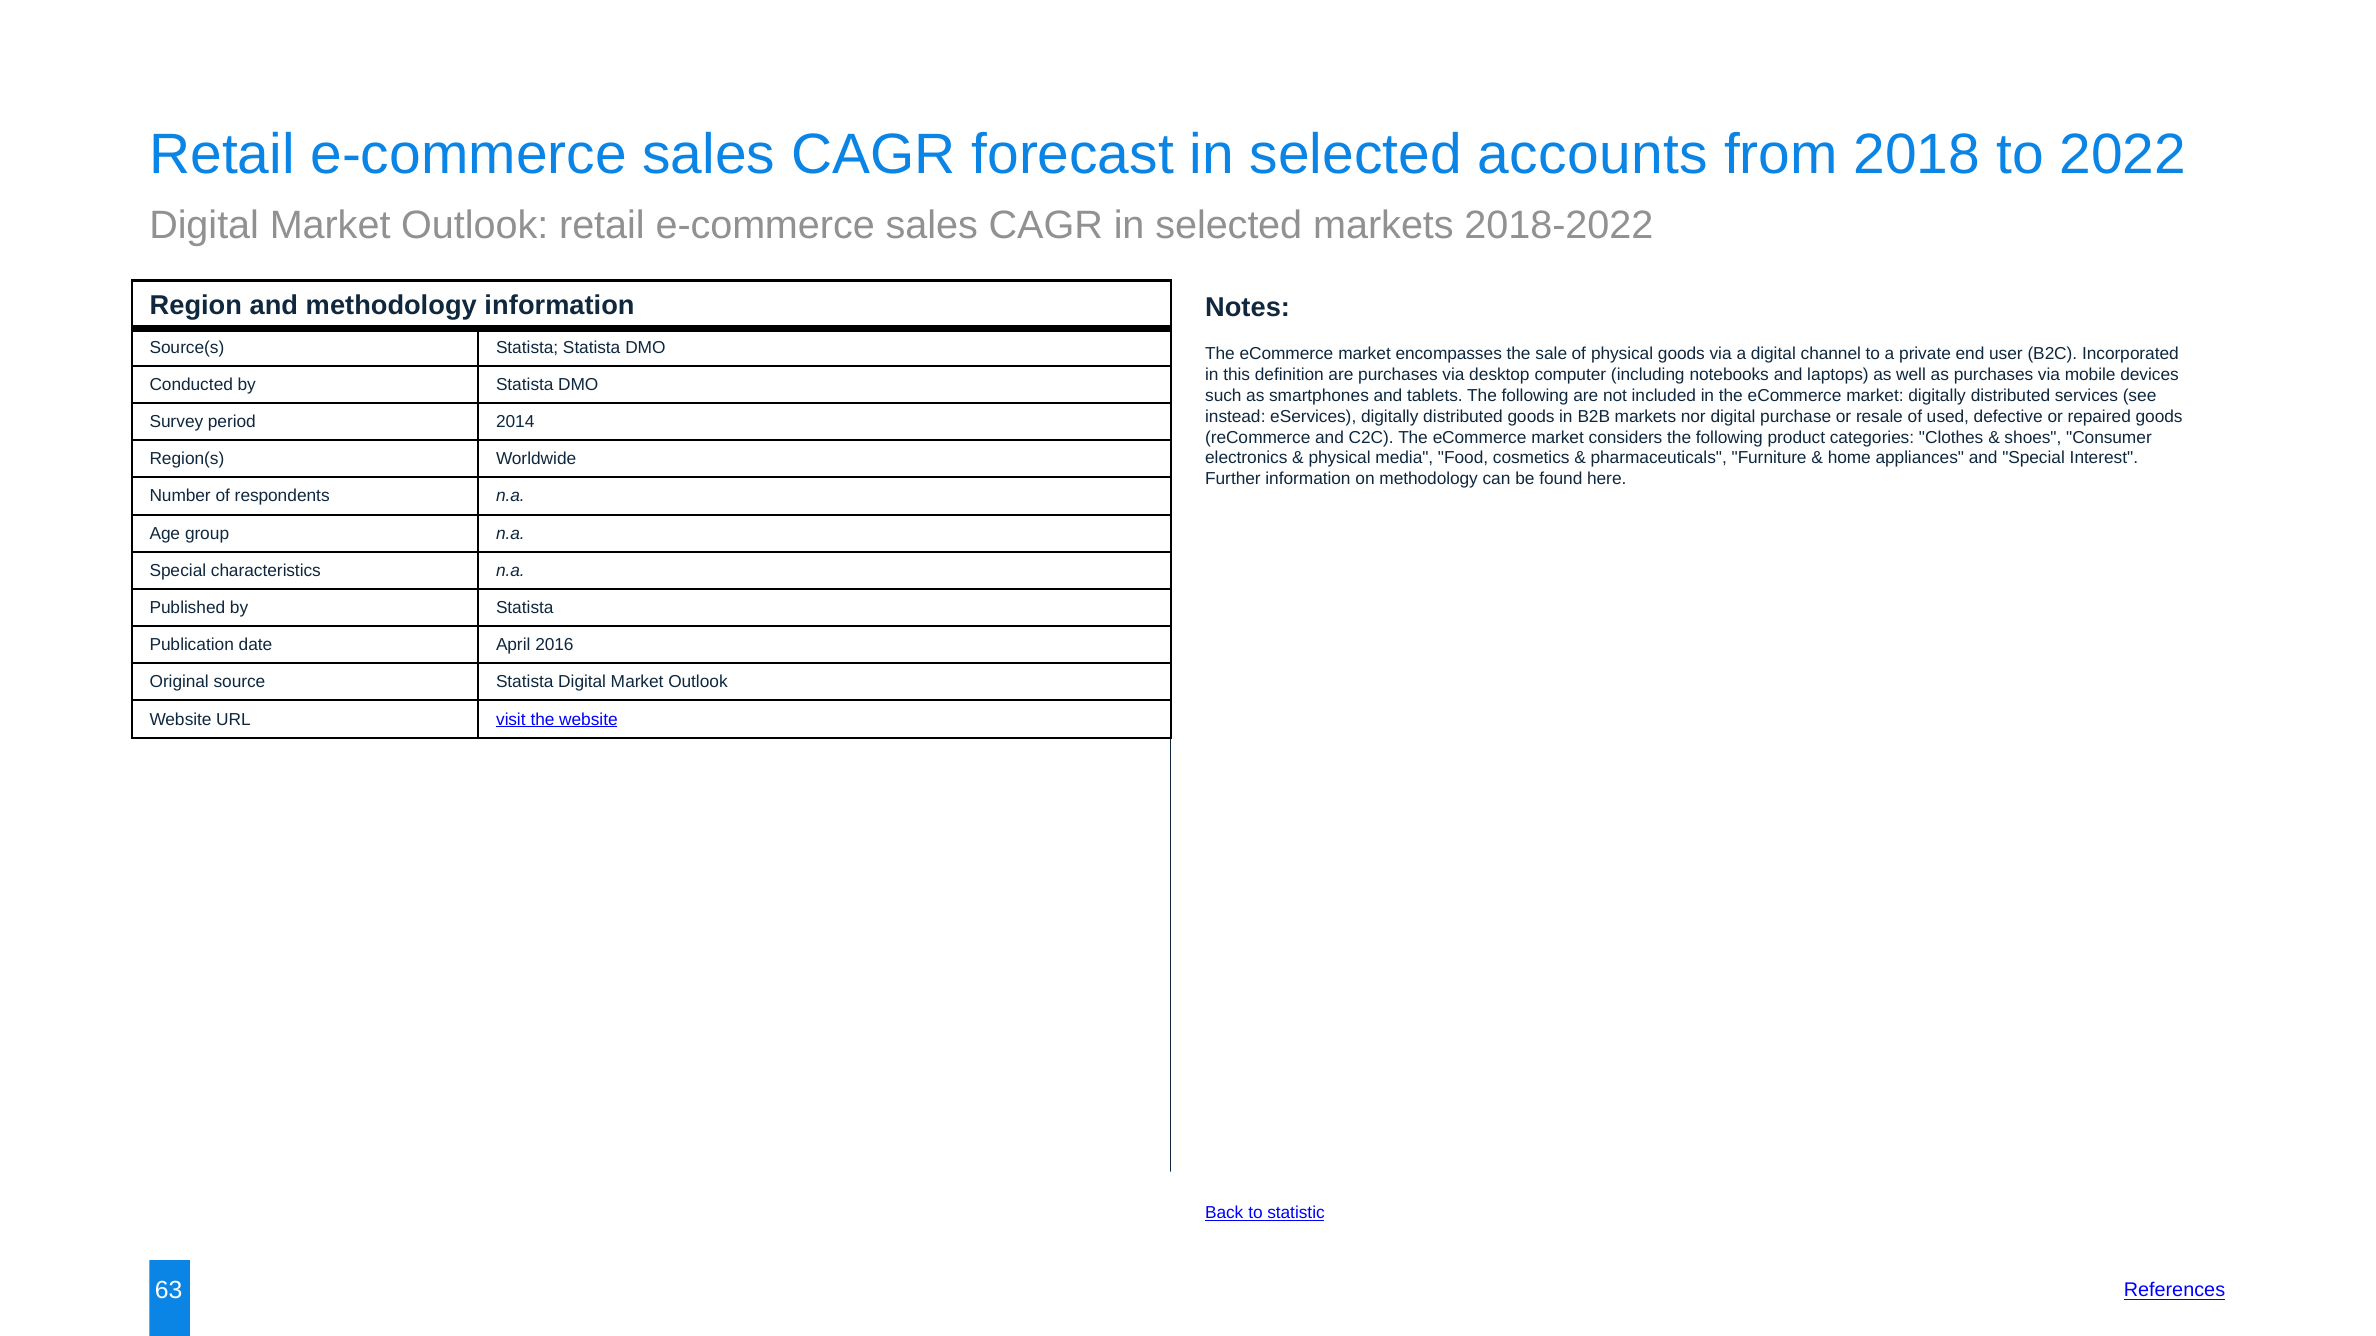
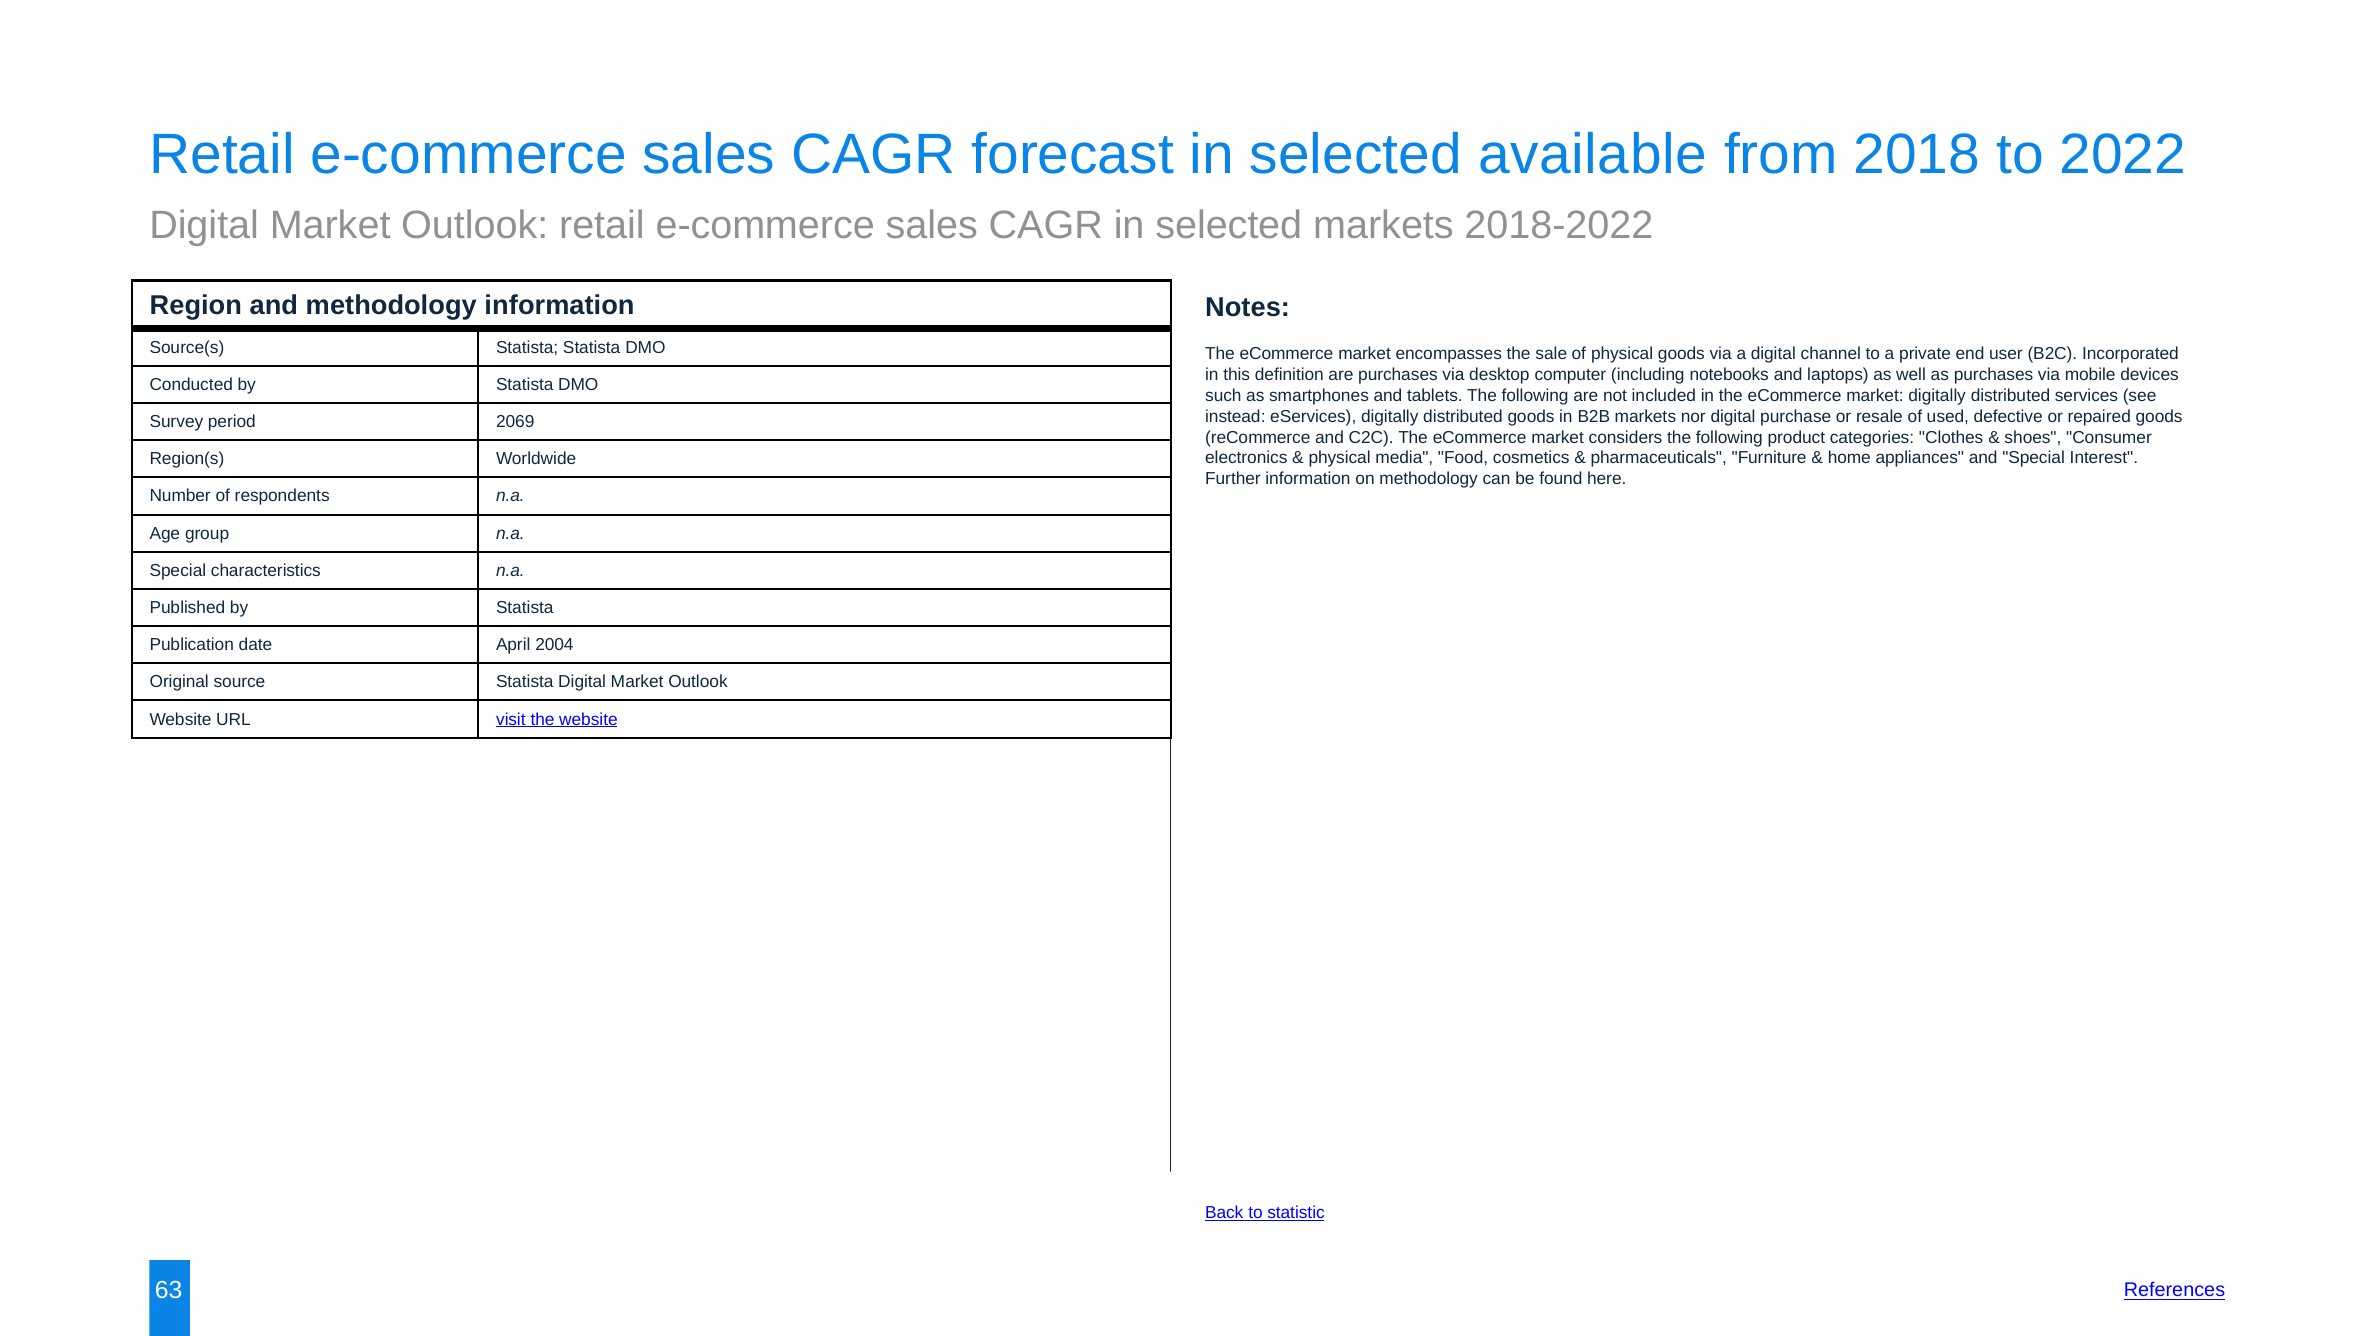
accounts: accounts -> available
2014: 2014 -> 2069
2016: 2016 -> 2004
